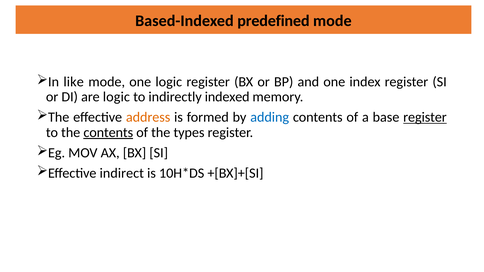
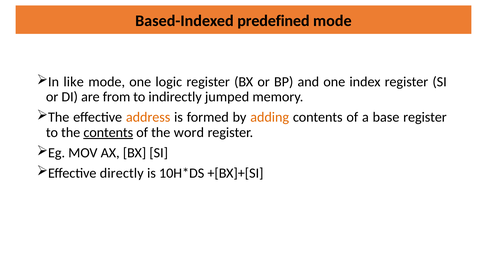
are logic: logic -> from
indexed: indexed -> jumped
adding colour: blue -> orange
register at (425, 117) underline: present -> none
types: types -> word
indirect: indirect -> directly
